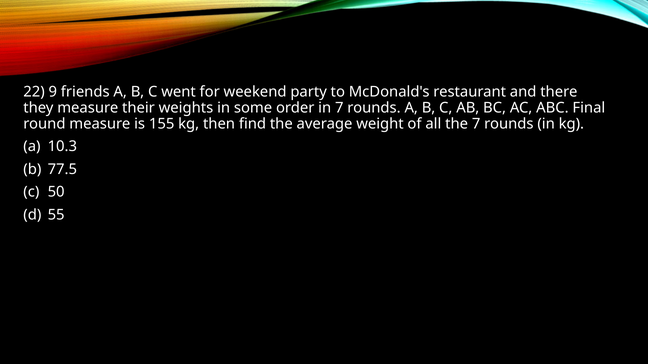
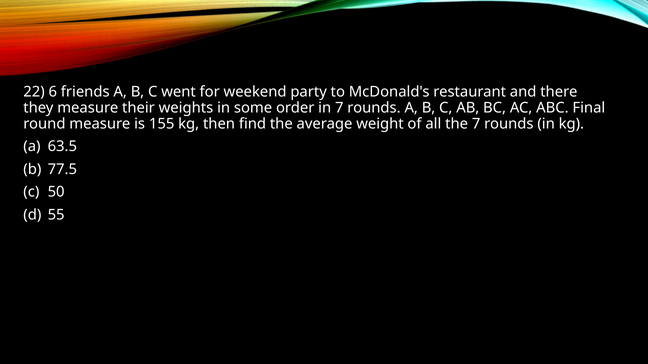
9: 9 -> 6
10.3: 10.3 -> 63.5
